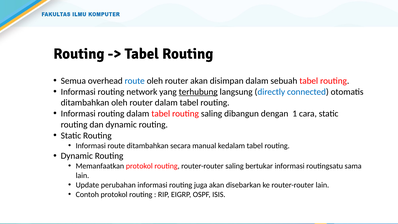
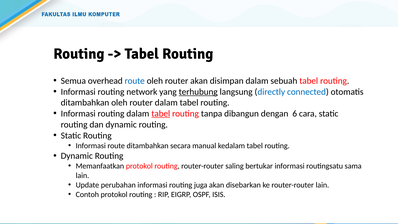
tabel at (161, 114) underline: none -> present
routing saling: saling -> tanpa
1: 1 -> 6
